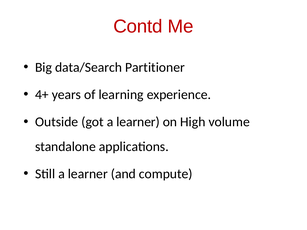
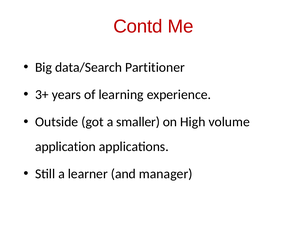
4+: 4+ -> 3+
got a learner: learner -> smaller
standalone: standalone -> application
compute: compute -> manager
